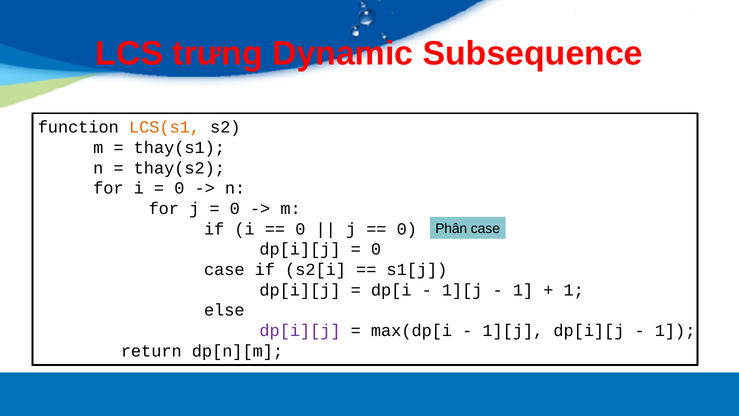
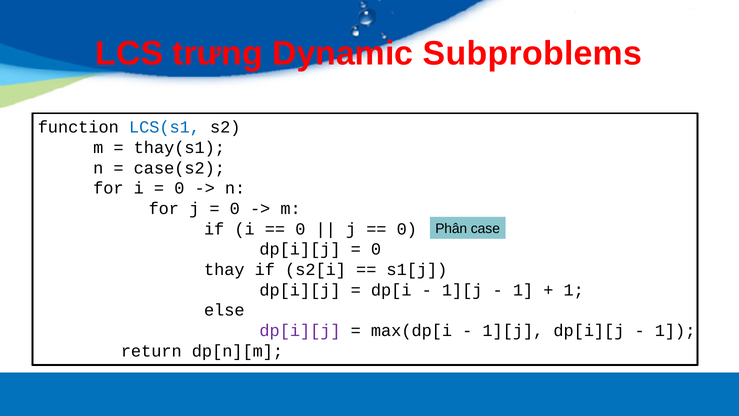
Subsequence: Subsequence -> Subproblems
LCS(s1 colour: orange -> blue
thay(s2: thay(s2 -> case(s2
case at (224, 269): case -> thay
